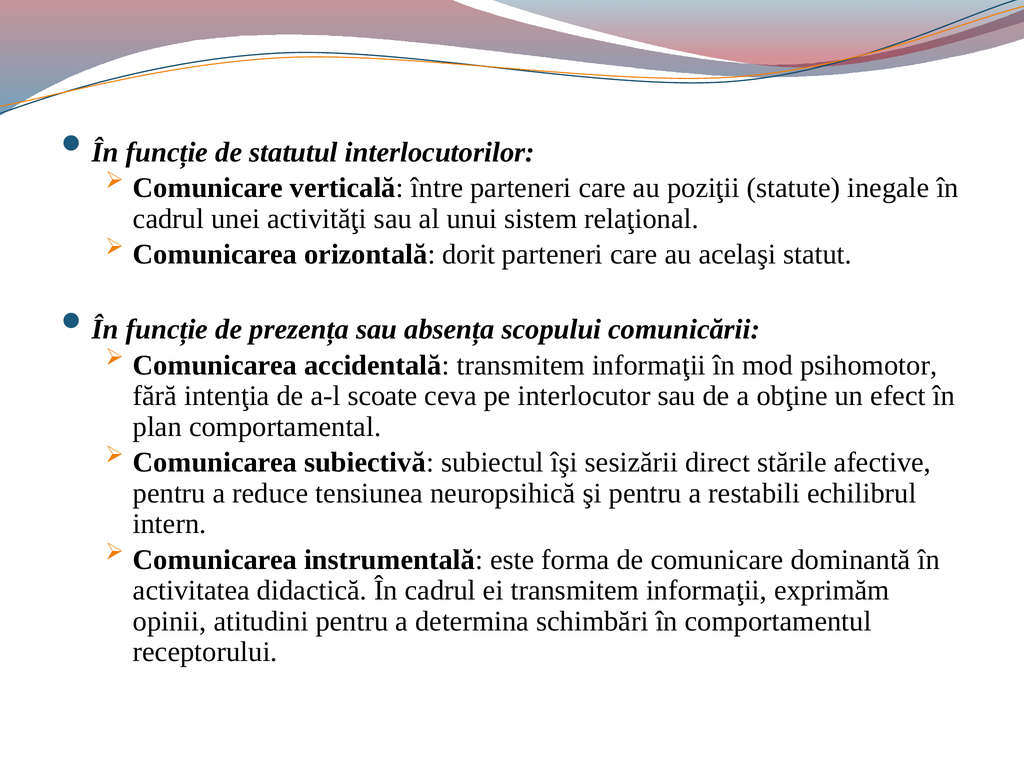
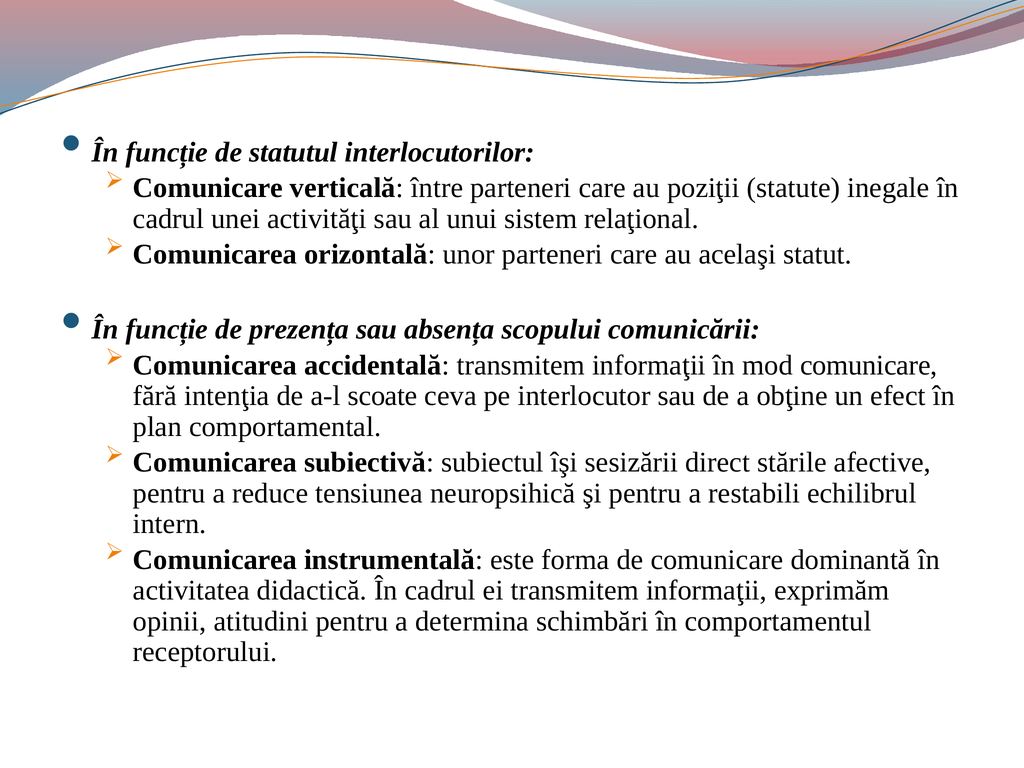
dorit: dorit -> unor
mod psihomotor: psihomotor -> comunicare
